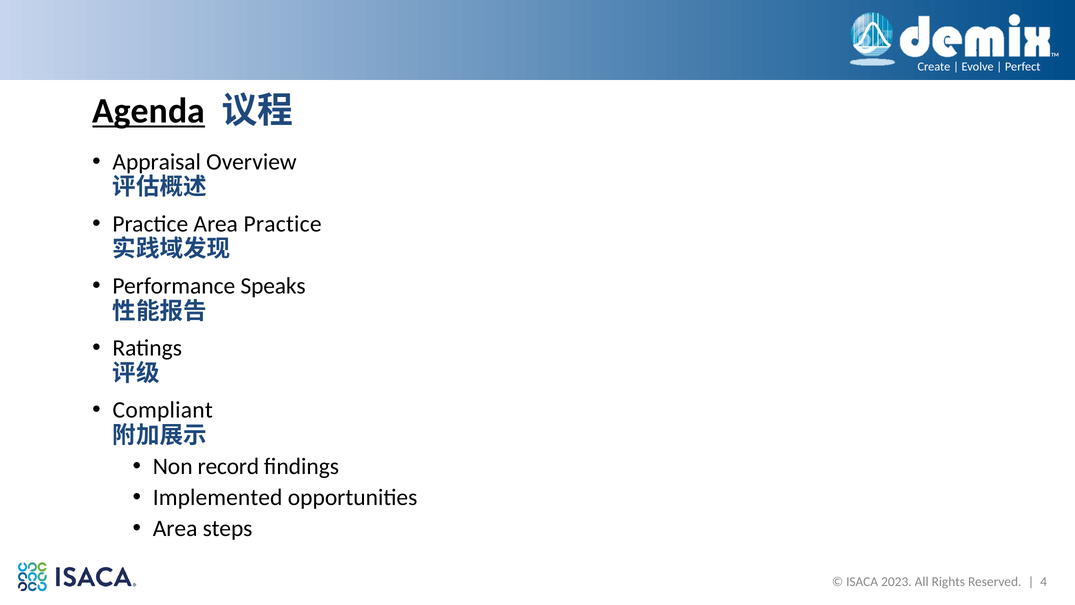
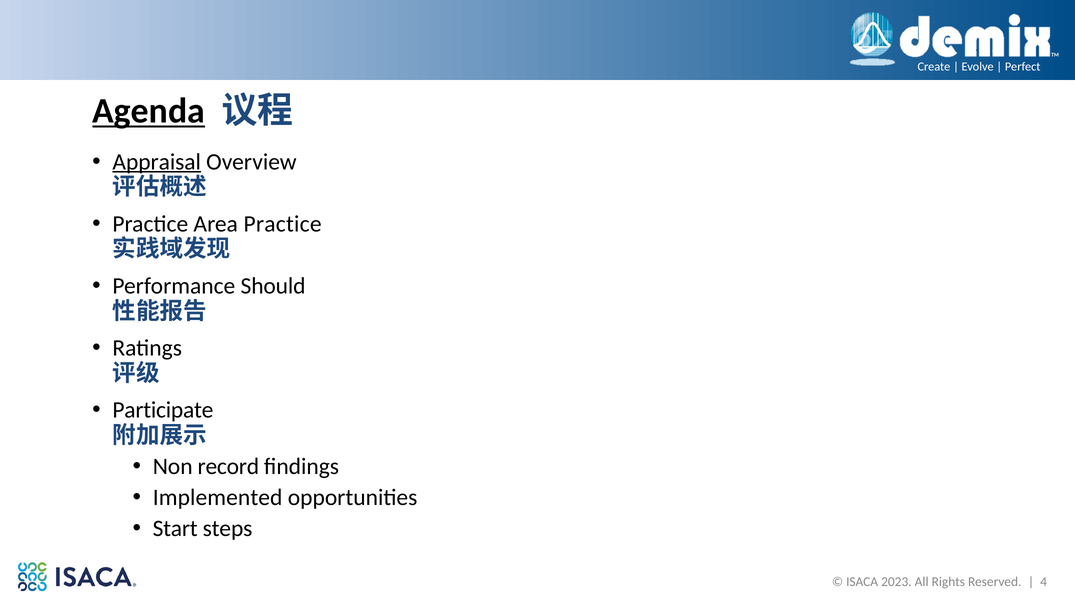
Appraisal underline: none -> present
Speaks: Speaks -> Should
Compliant: Compliant -> Participate
Area at (175, 528): Area -> Start
